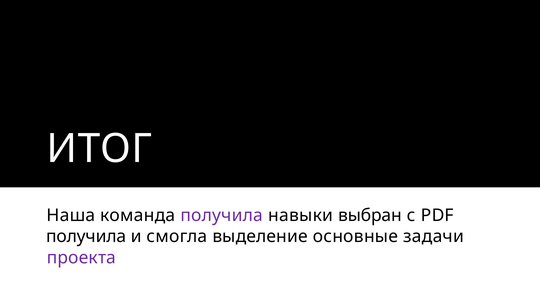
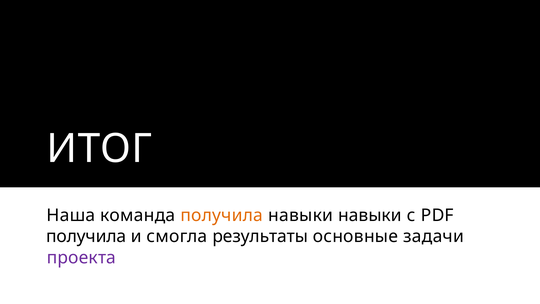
получила at (222, 215) colour: purple -> orange
навыки выбран: выбран -> навыки
выделение: выделение -> результаты
